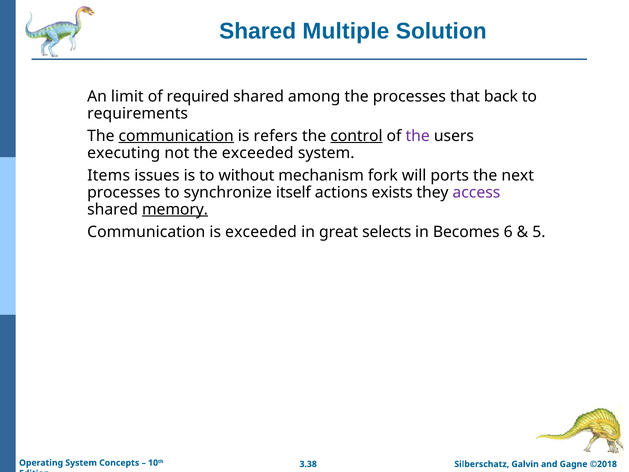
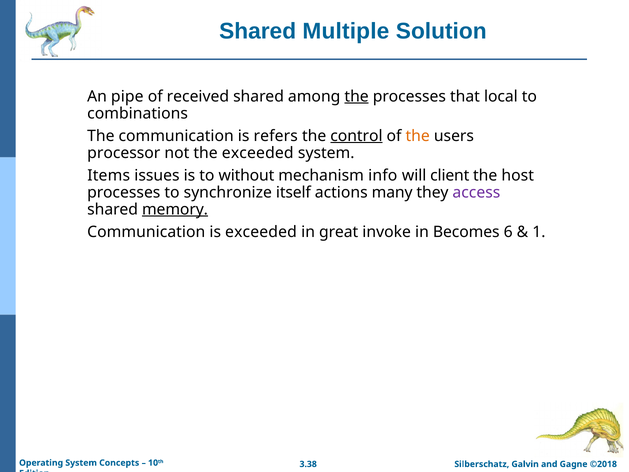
limit: limit -> pipe
required: required -> received
the at (357, 96) underline: none -> present
back: back -> local
requirements: requirements -> combinations
communication at (176, 136) underline: present -> none
the at (418, 136) colour: purple -> orange
executing: executing -> processor
fork: fork -> info
ports: ports -> client
next: next -> host
exists: exists -> many
selects: selects -> invoke
5: 5 -> 1
